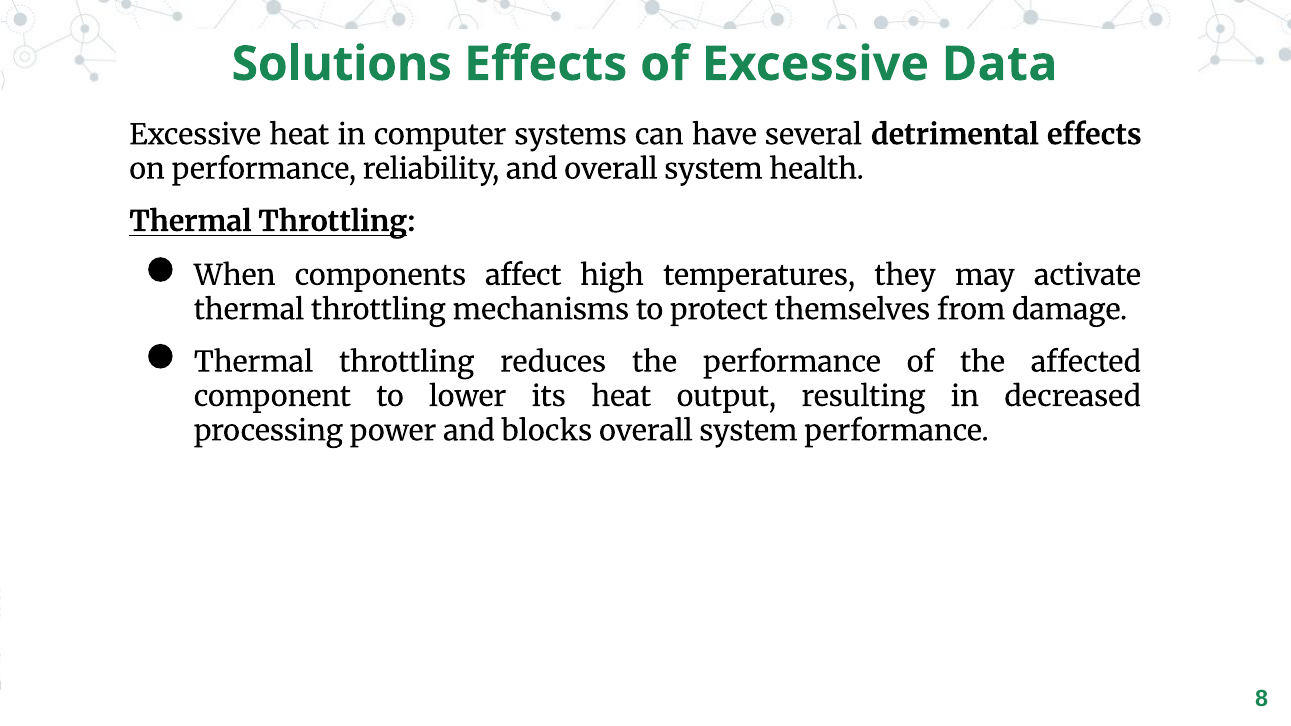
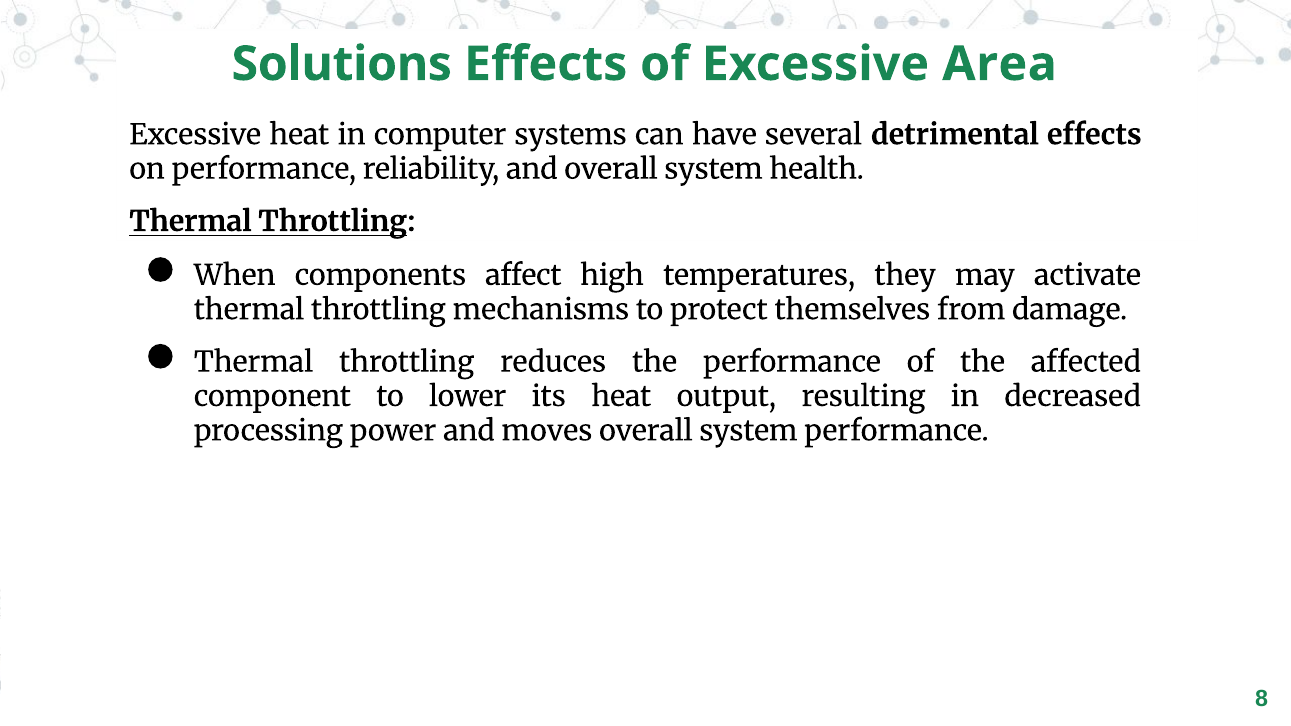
Data: Data -> Area
blocks: blocks -> moves
